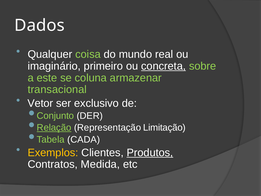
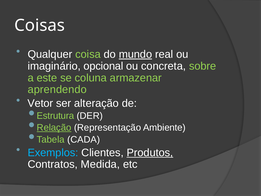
Dados: Dados -> Coisas
mundo underline: none -> present
primeiro: primeiro -> opcional
concreta underline: present -> none
transacional: transacional -> aprendendo
exclusivo: exclusivo -> alteração
Conjunto: Conjunto -> Estrutura
Limitação: Limitação -> Ambiente
Exemplos colour: yellow -> light blue
